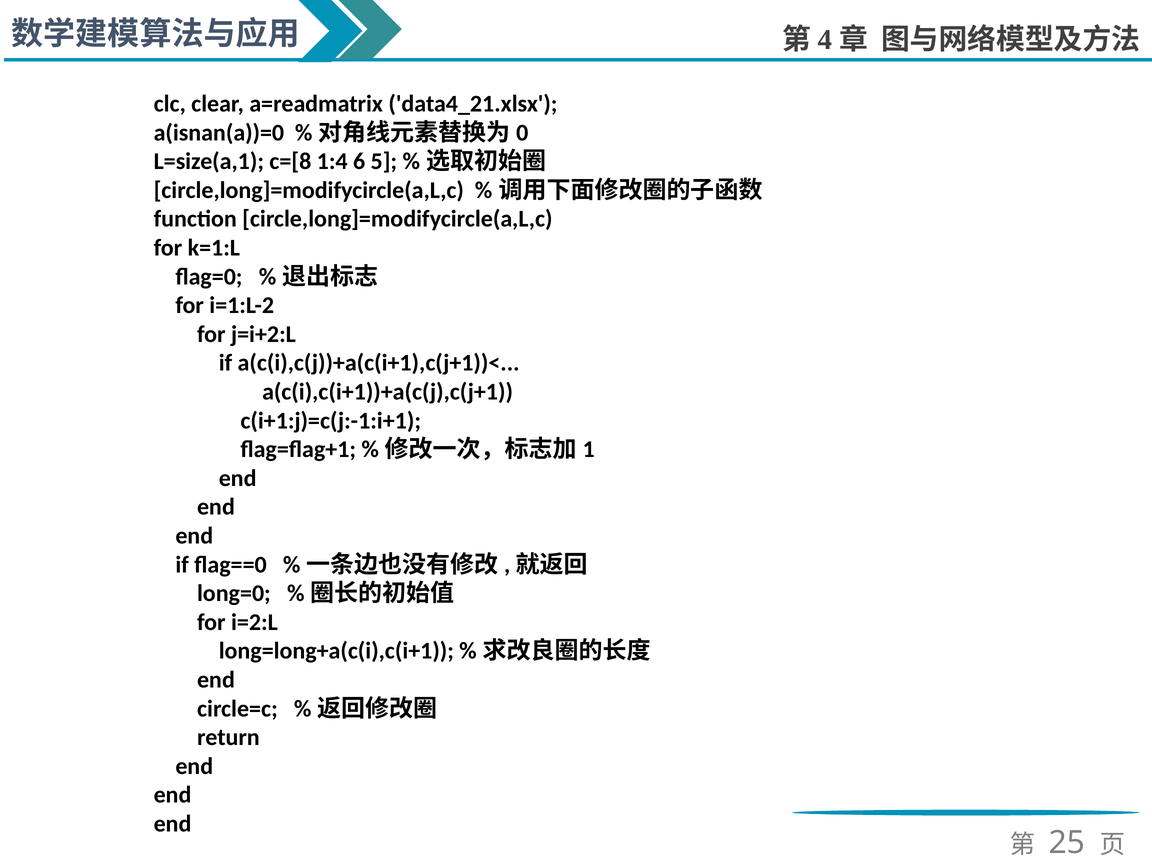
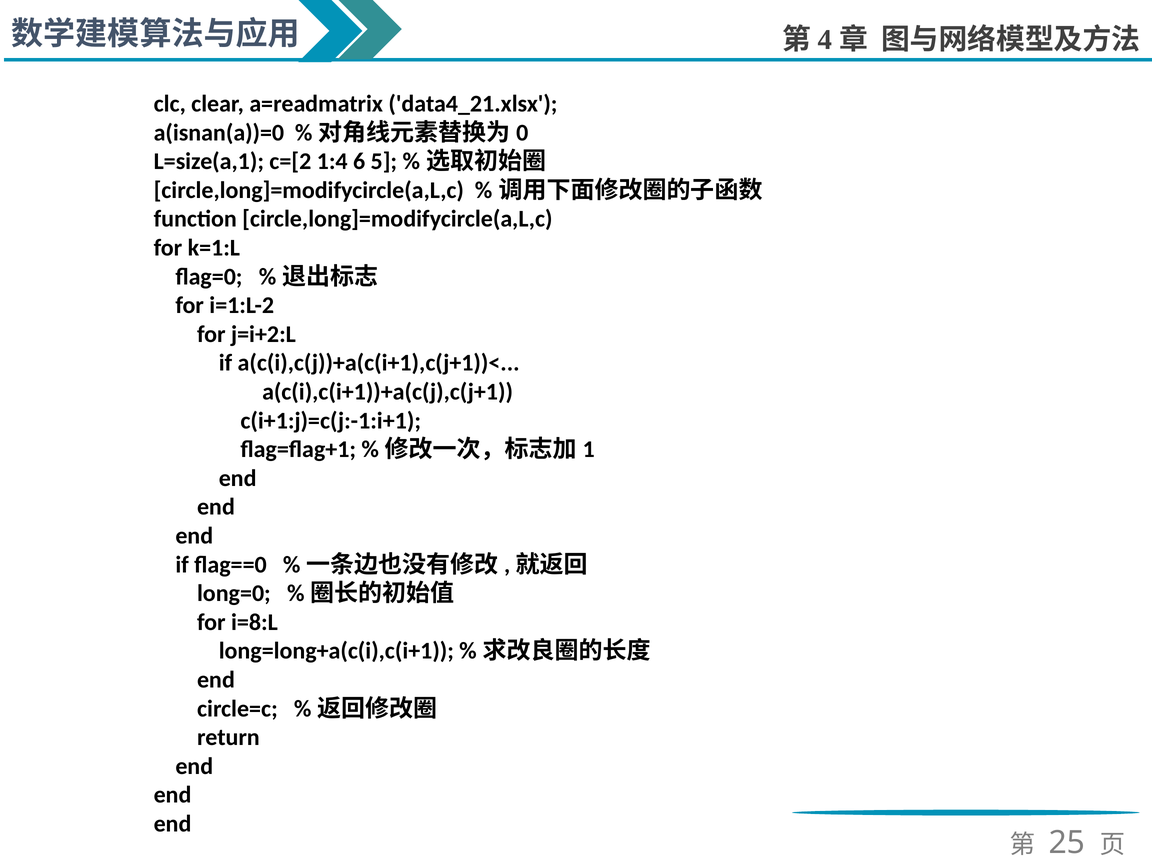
c=[8: c=[8 -> c=[2
i=2:L: i=2:L -> i=8:L
